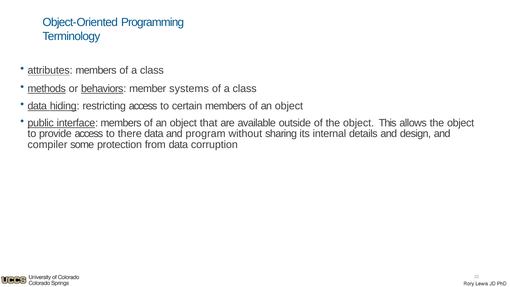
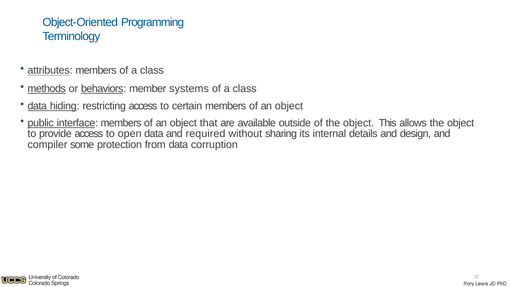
there: there -> open
program: program -> required
